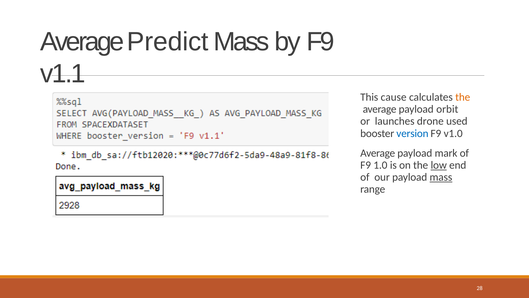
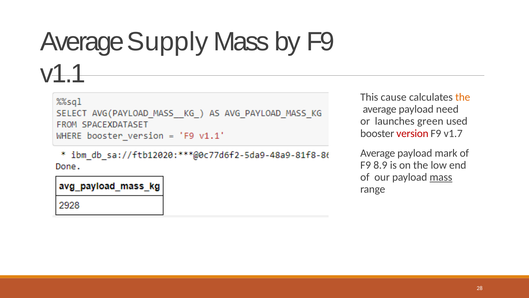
Predict: Predict -> Supply
orbit: orbit -> need
drone: drone -> green
version colour: blue -> red
v1.0: v1.0 -> v1.7
1.0: 1.0 -> 8.9
low underline: present -> none
